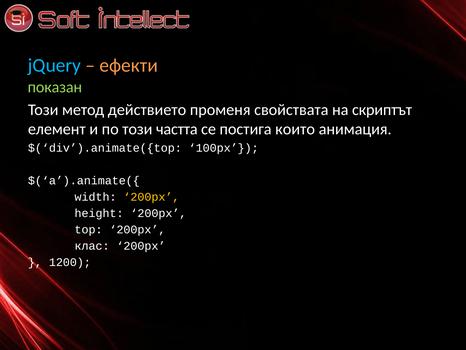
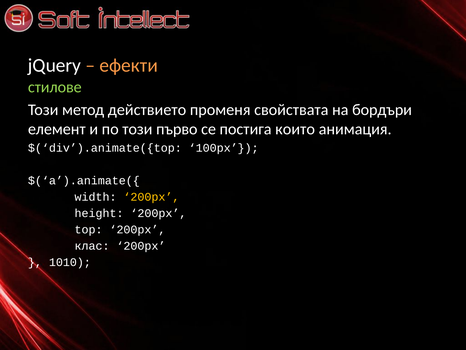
jQuery colour: light blue -> white
показан: показан -> стилове
скриптът: скриптът -> бордъри
частта: частта -> първо
1200: 1200 -> 1010
